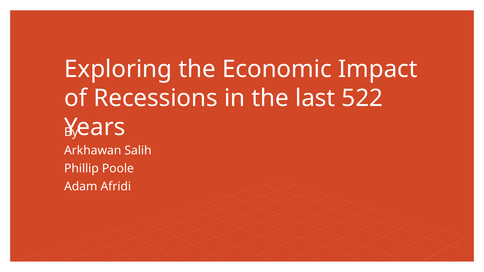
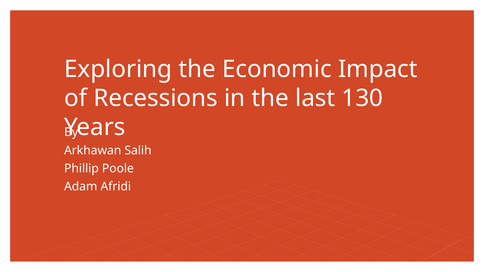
522: 522 -> 130
